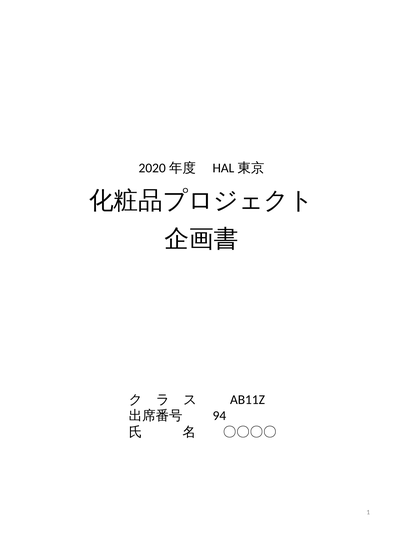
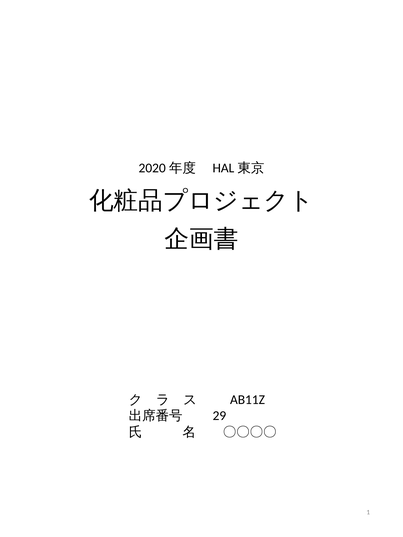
94: 94 -> 29
